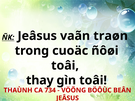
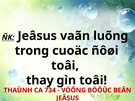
traøn: traøn -> luõng
